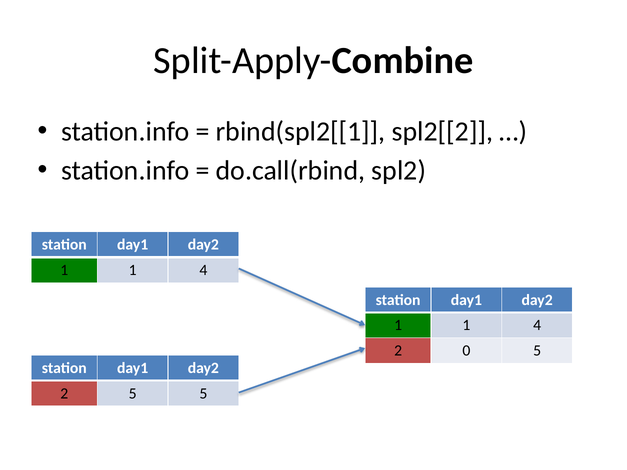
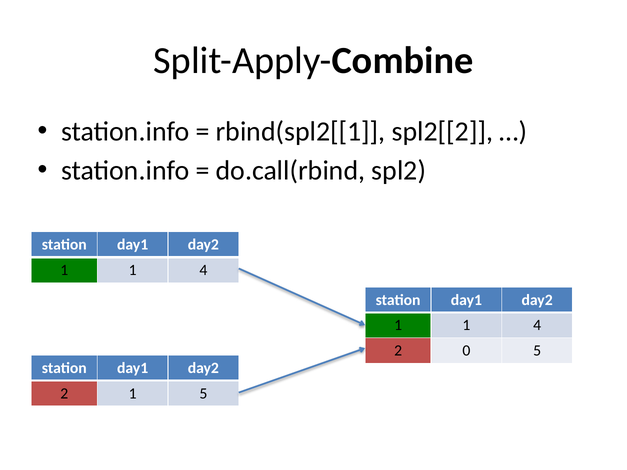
2 5: 5 -> 1
